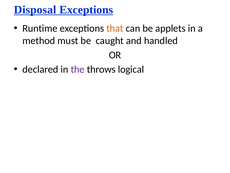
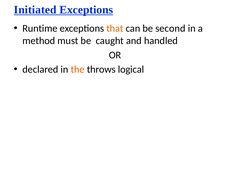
Disposal: Disposal -> Initiated
applets: applets -> second
the colour: purple -> orange
